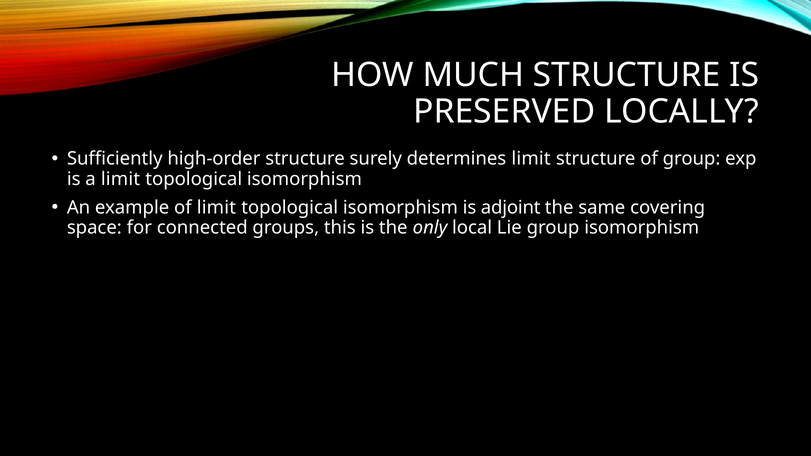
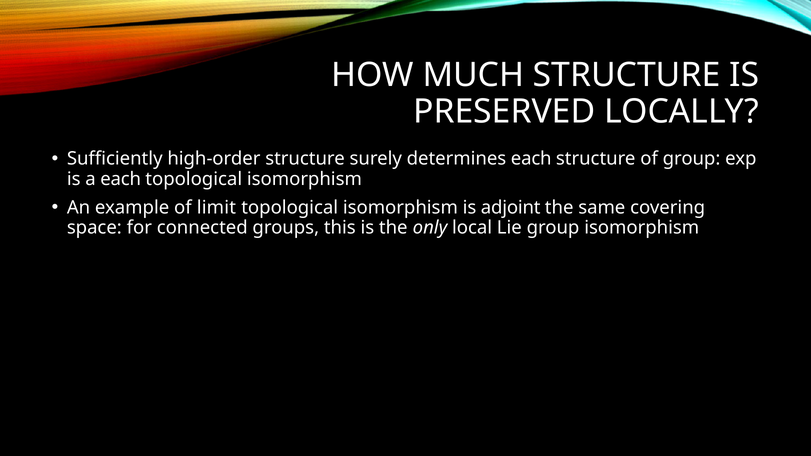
determines limit: limit -> each
a limit: limit -> each
